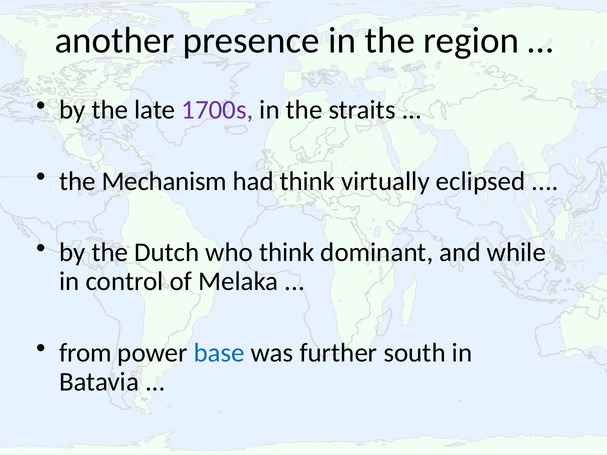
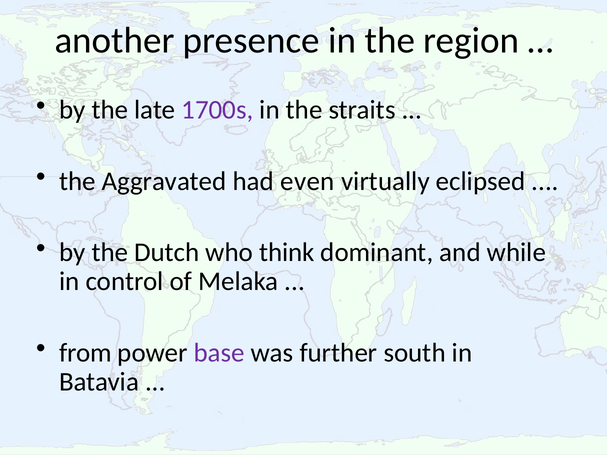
Mechanism: Mechanism -> Aggravated
had think: think -> even
base colour: blue -> purple
